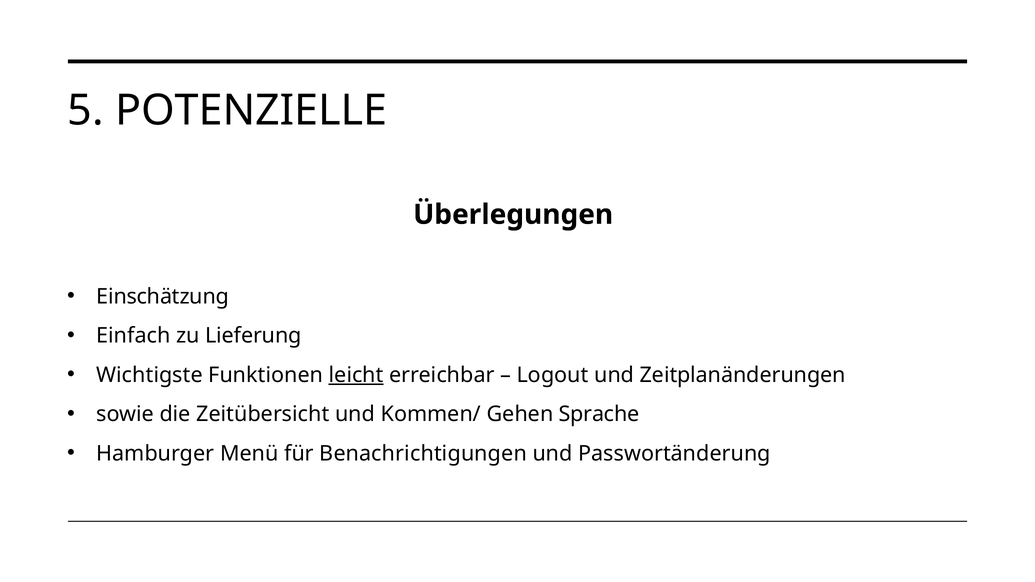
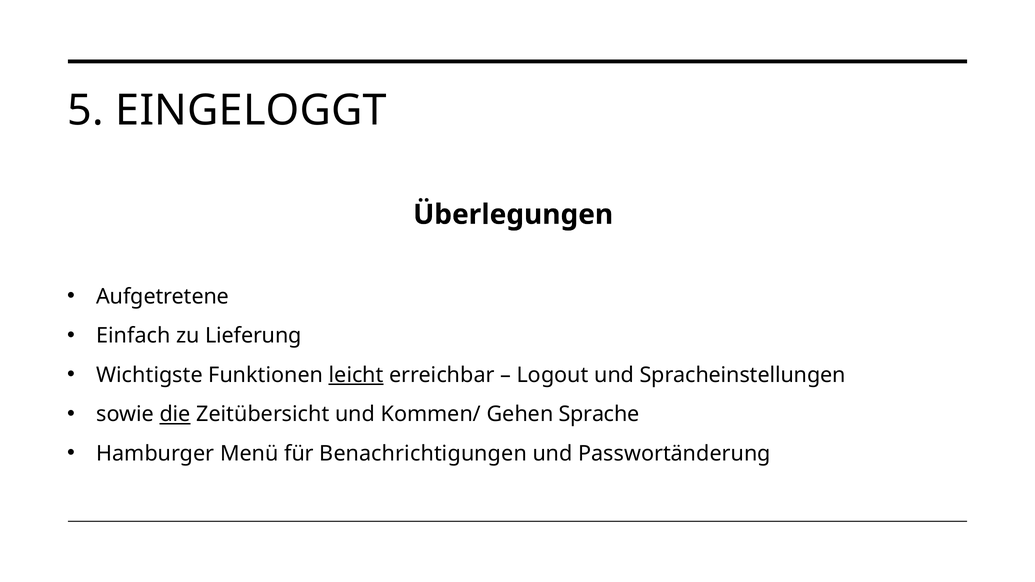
POTENZIELLE: POTENZIELLE -> EINGELOGGT
Einschätzung: Einschätzung -> Aufgetretene
Zeitplanänderungen: Zeitplanänderungen -> Spracheinstellungen
die underline: none -> present
